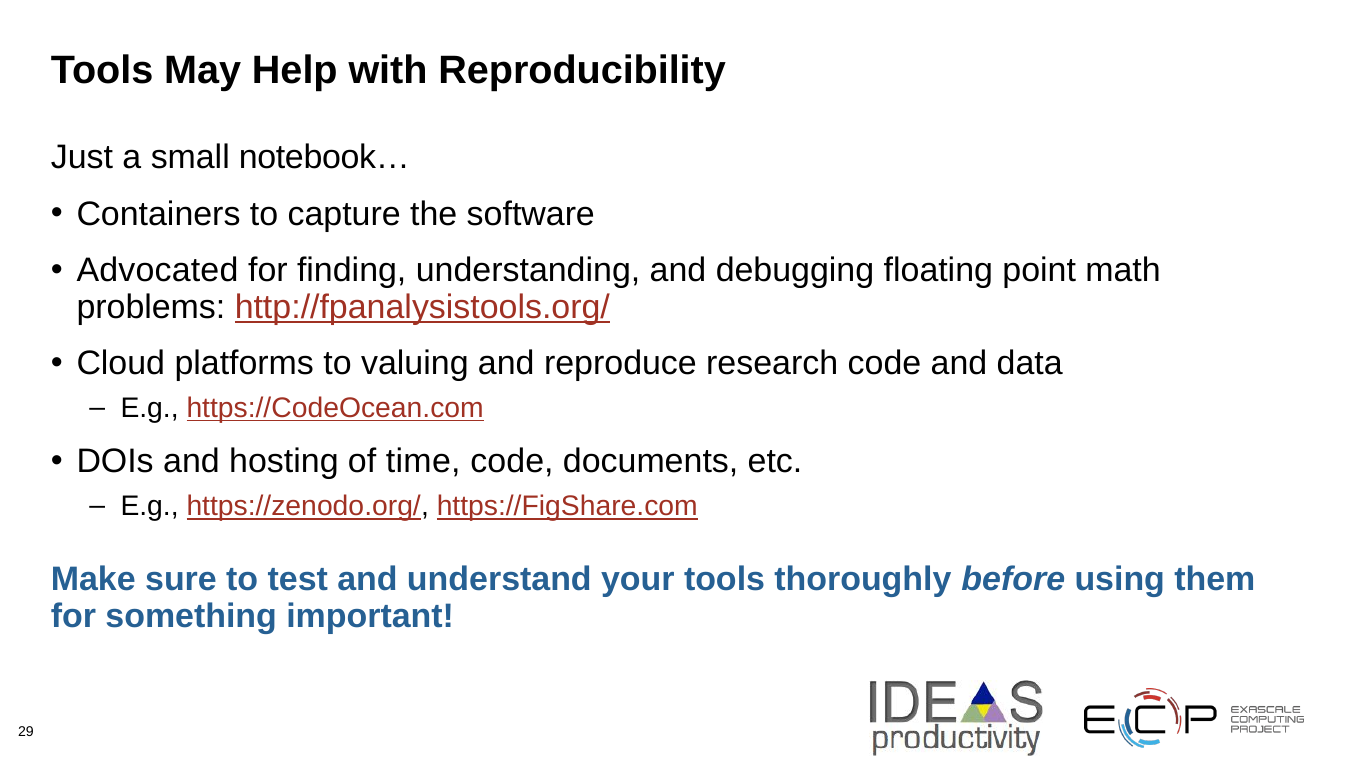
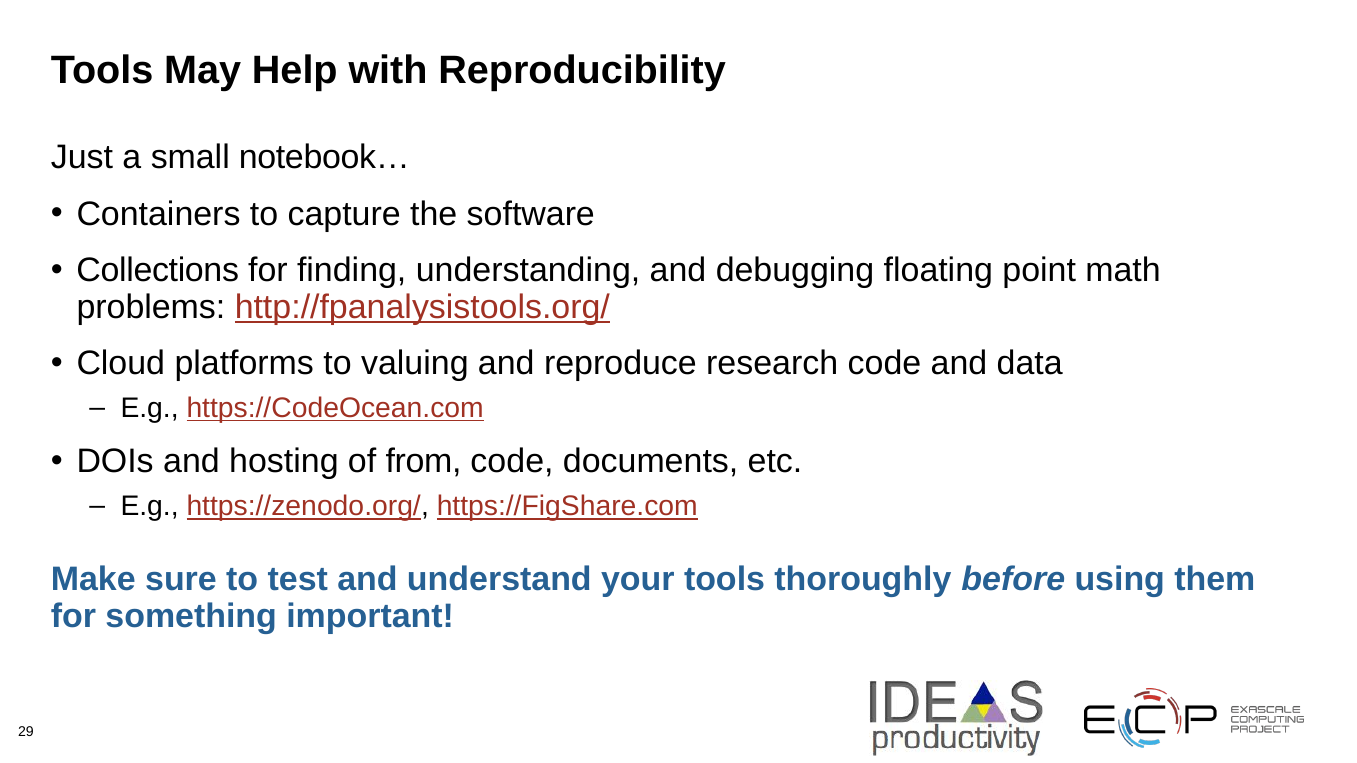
Advocated: Advocated -> Collections
time: time -> from
